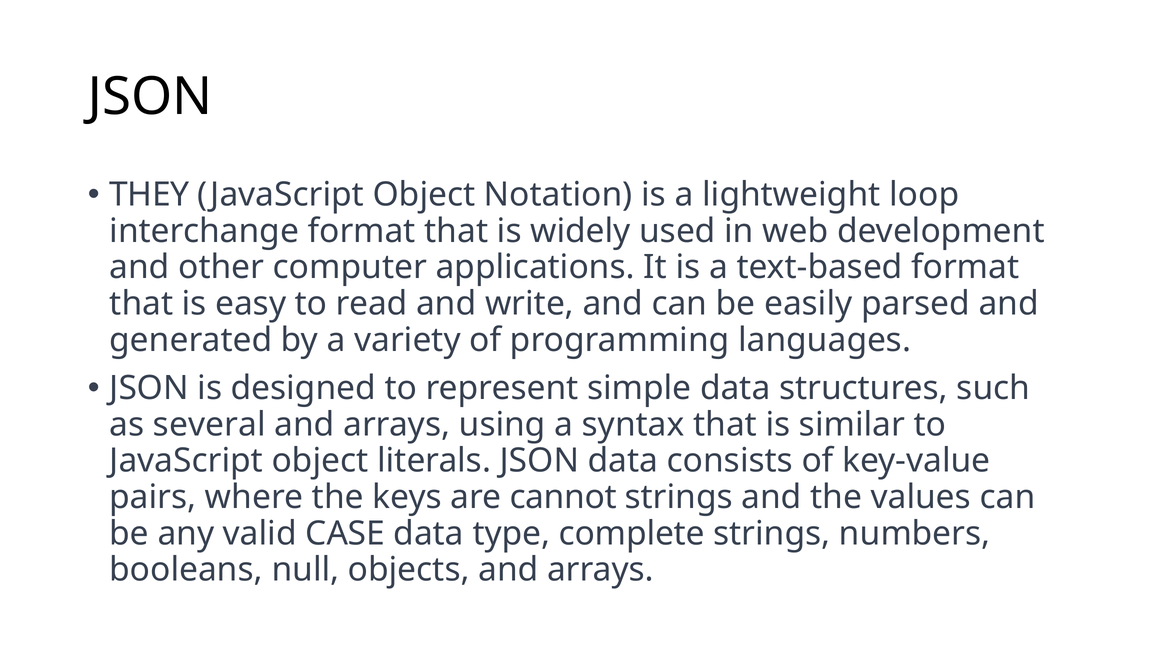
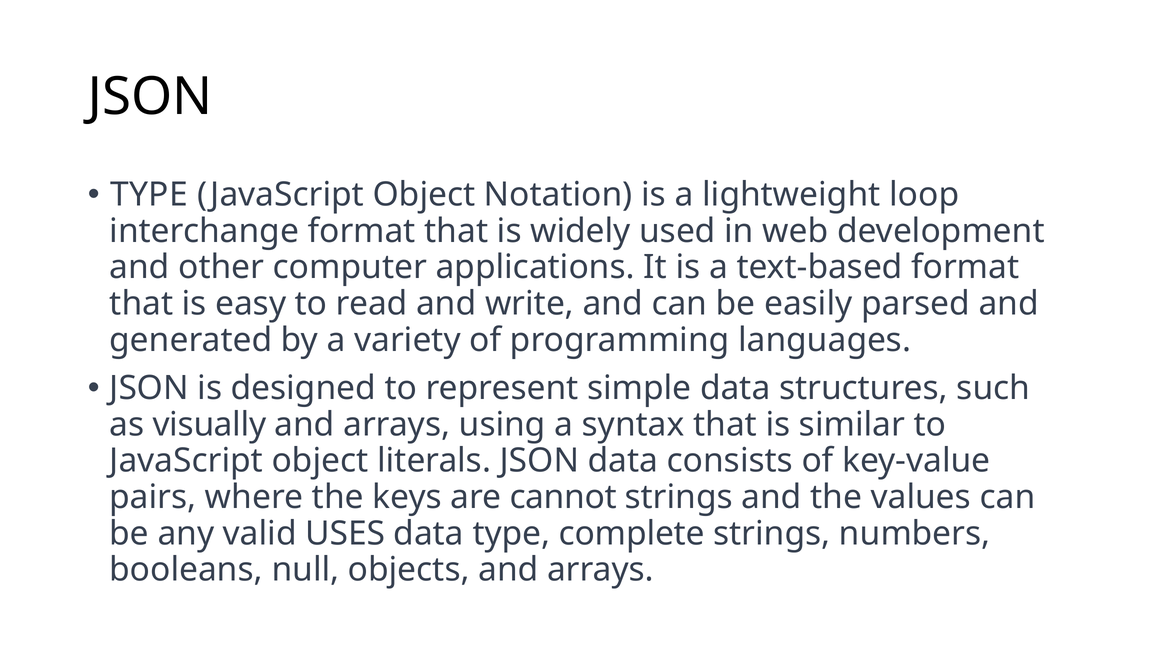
THEY at (149, 195): THEY -> TYPE
several: several -> visually
CASE: CASE -> USES
